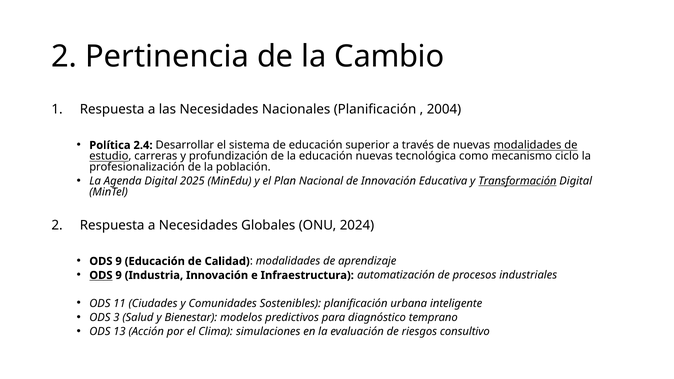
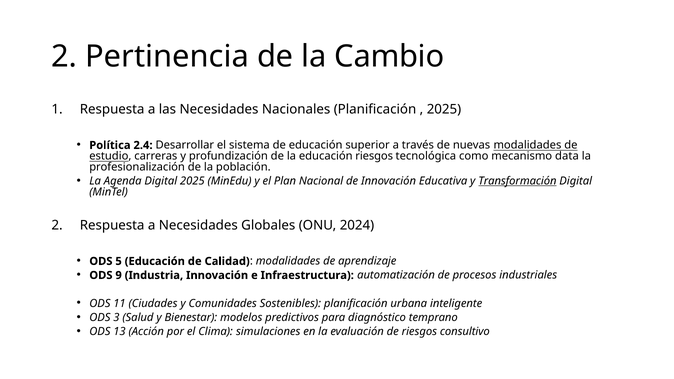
2004 at (444, 109): 2004 -> 2025
educación nuevas: nuevas -> riesgos
ciclo: ciclo -> data
9 at (119, 261): 9 -> 5
ODS at (101, 275) underline: present -> none
